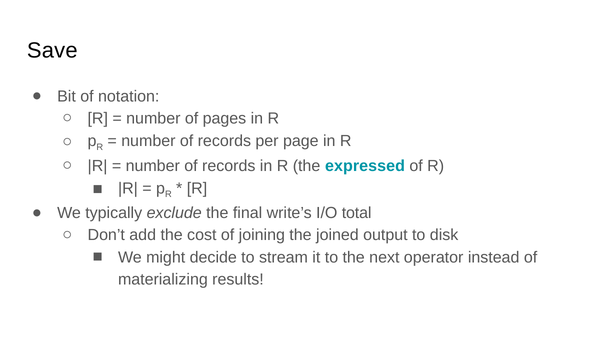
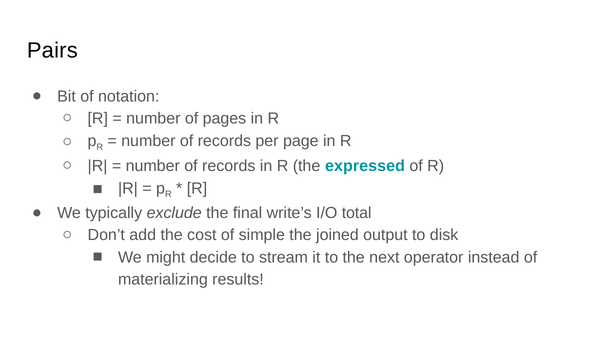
Save: Save -> Pairs
joining: joining -> simple
